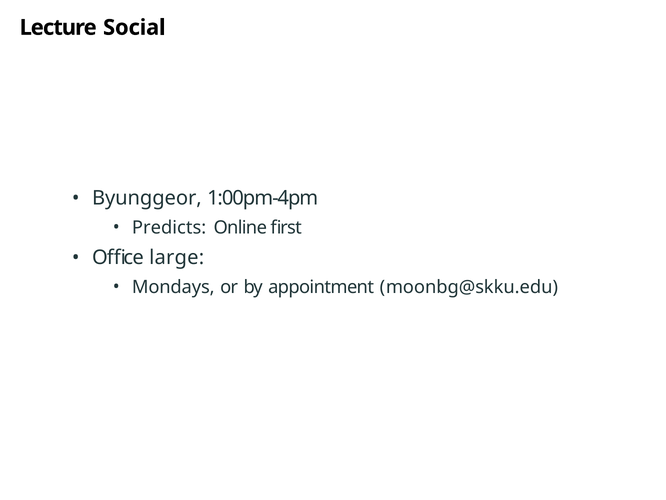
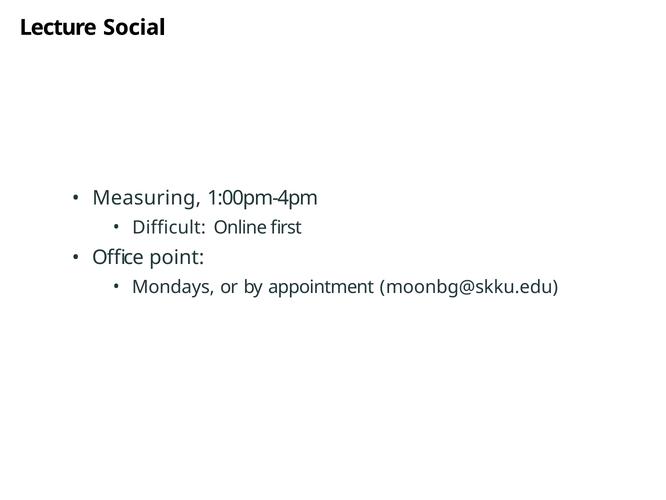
Byunggeor: Byunggeor -> Measuring
Predicts: Predicts -> Difficult
large: large -> point
